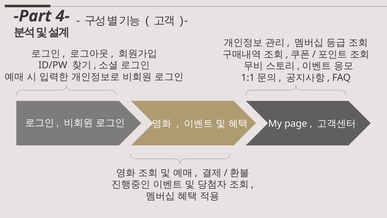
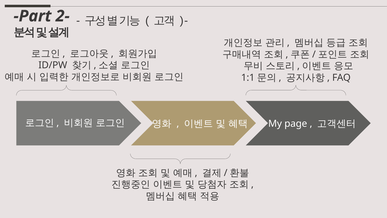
4-: 4- -> 2-
